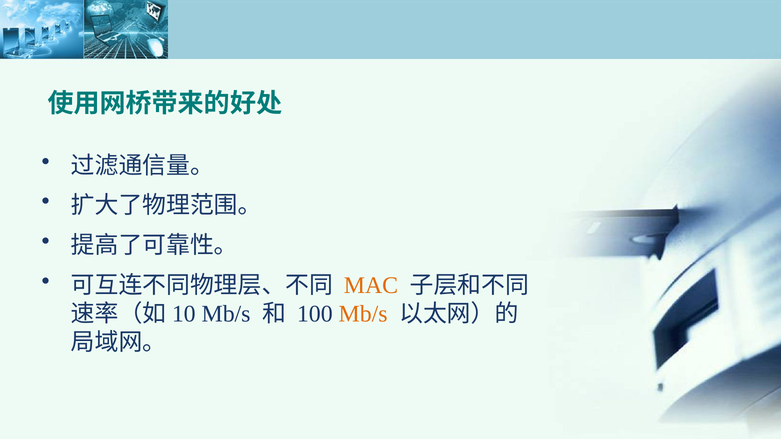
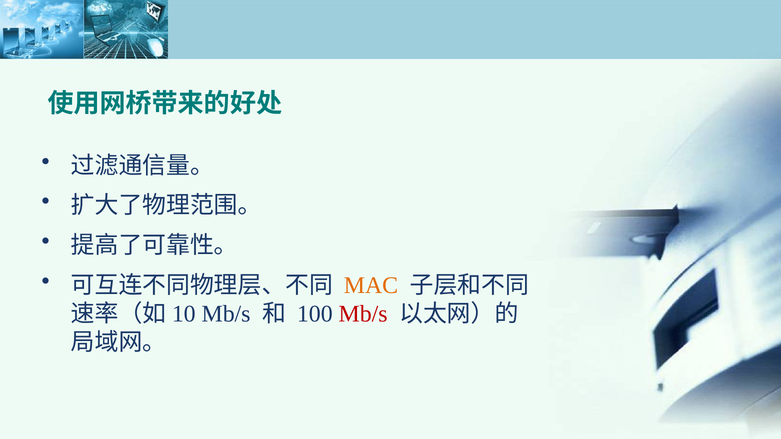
Mb/s at (363, 314) colour: orange -> red
